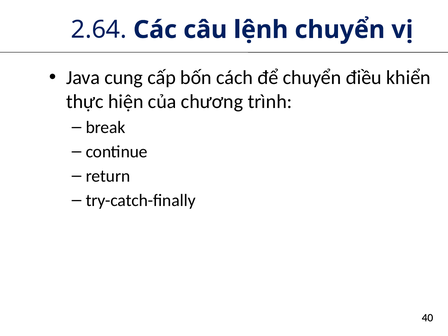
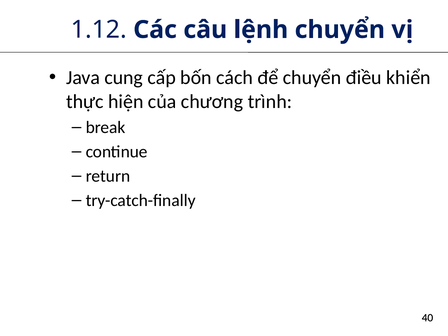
2.64: 2.64 -> 1.12
